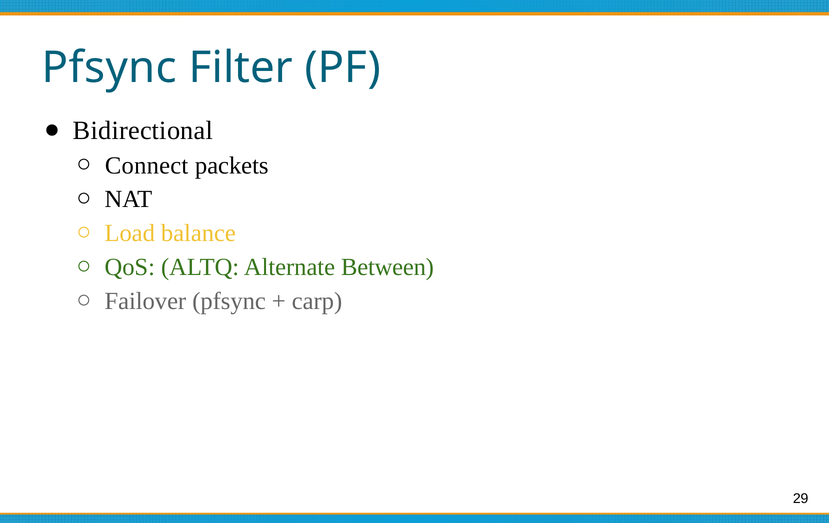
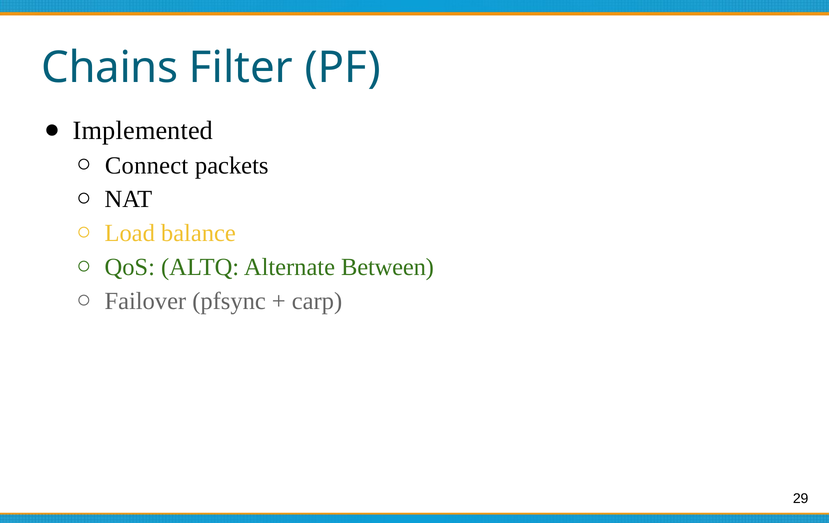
Pfsync at (109, 67): Pfsync -> Chains
Bidirectional: Bidirectional -> Implemented
